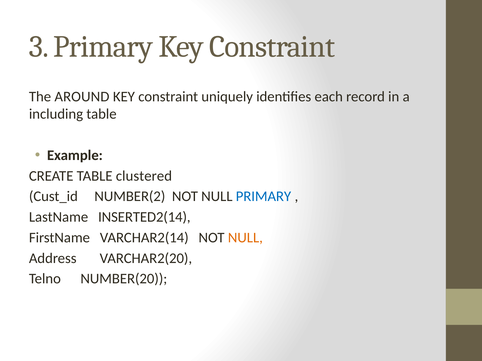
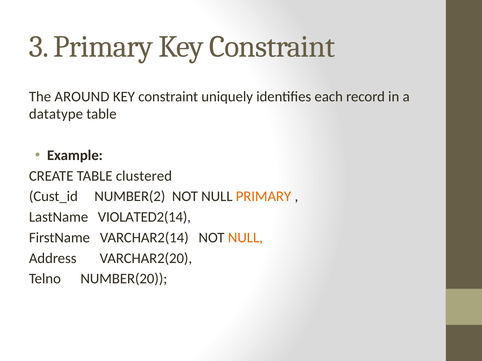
including: including -> datatype
PRIMARY at (263, 197) colour: blue -> orange
INSERTED2(14: INSERTED2(14 -> VIOLATED2(14
